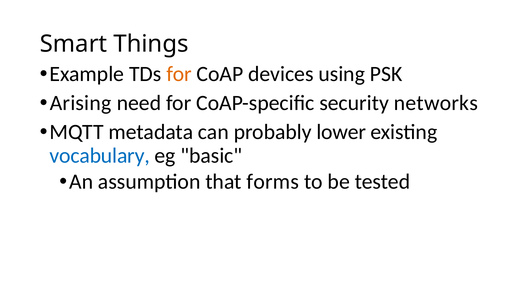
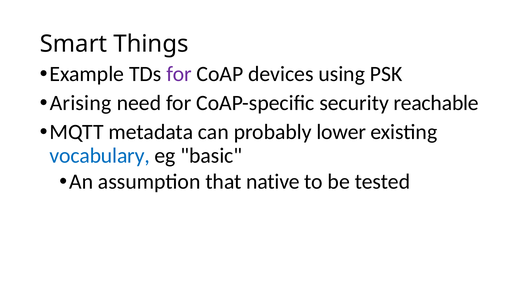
for at (179, 74) colour: orange -> purple
networks: networks -> reachable
forms: forms -> native
